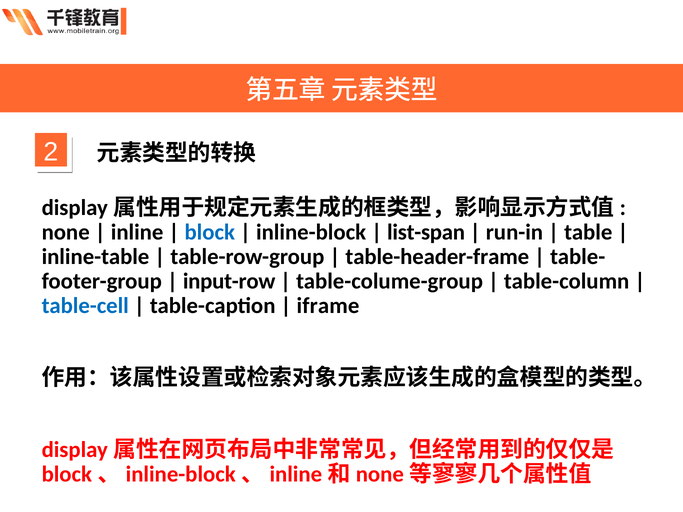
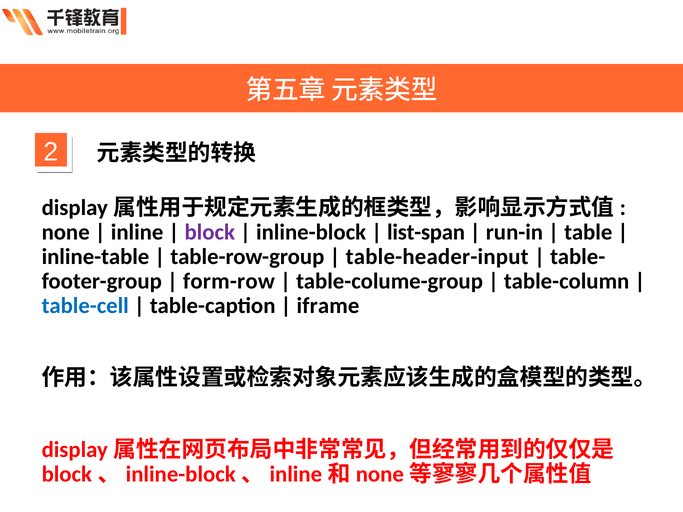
block colour: blue -> purple
table-header-frame: table-header-frame -> table-header-input
input-row: input-row -> form-row
